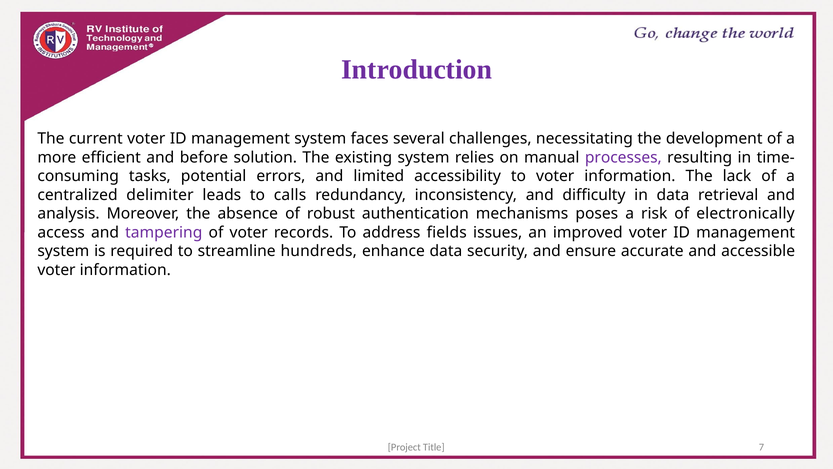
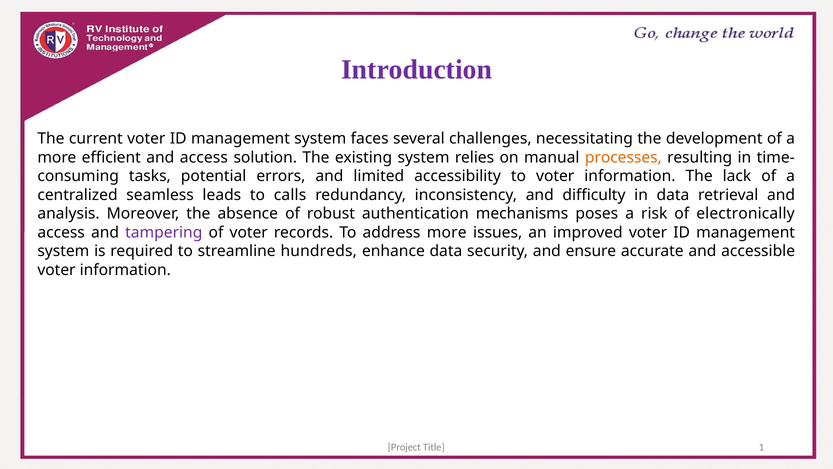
and before: before -> access
processes colour: purple -> orange
delimiter: delimiter -> seamless
address fields: fields -> more
7: 7 -> 1
